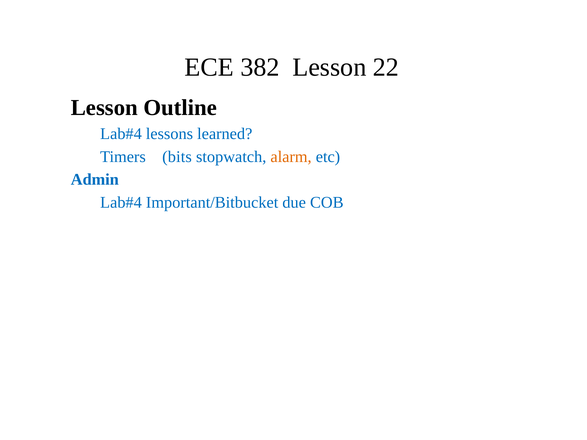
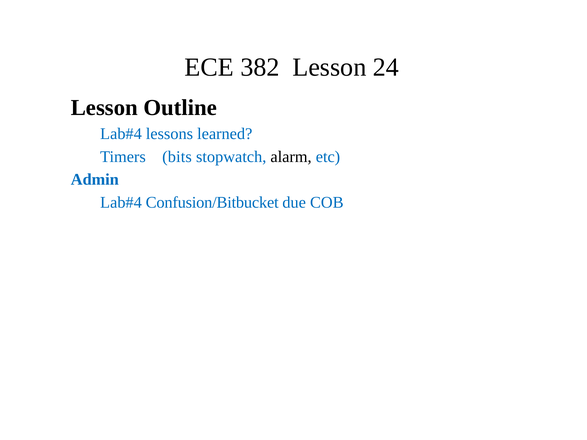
22: 22 -> 24
alarm colour: orange -> black
Important/Bitbucket: Important/Bitbucket -> Confusion/Bitbucket
